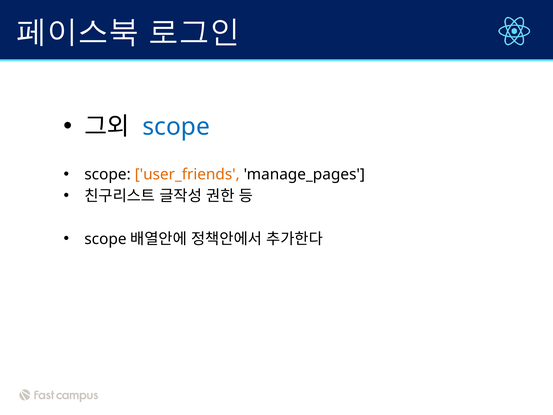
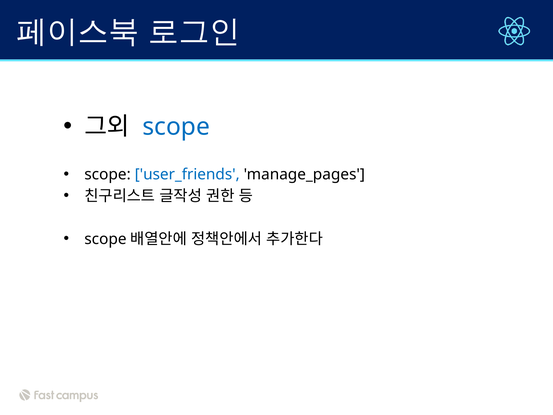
user_friends colour: orange -> blue
